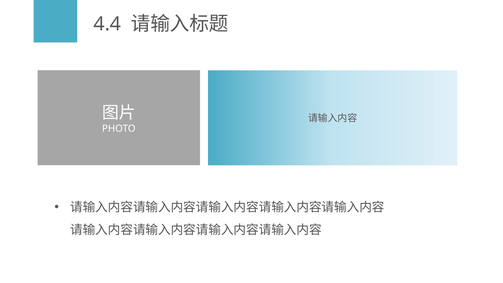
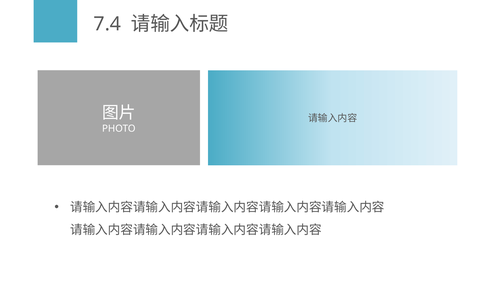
4.4: 4.4 -> 7.4
